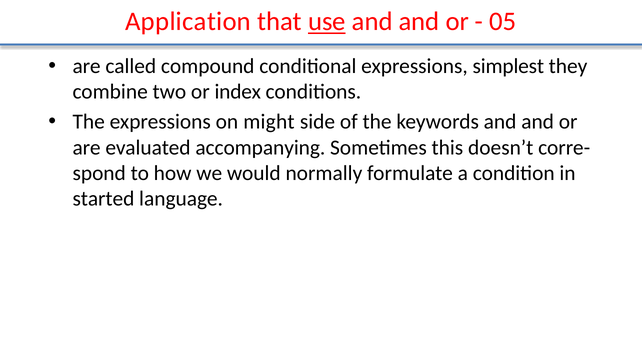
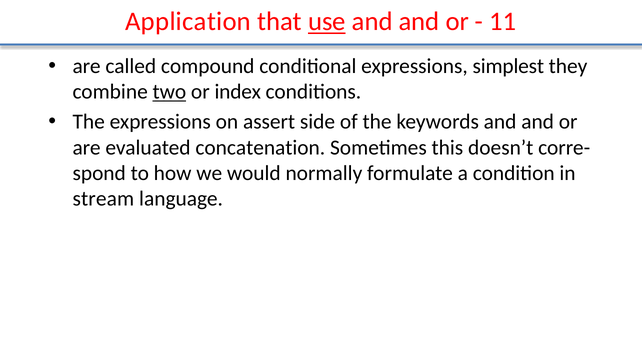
05: 05 -> 11
two underline: none -> present
might: might -> assert
accompanying: accompanying -> concatenation
started: started -> stream
